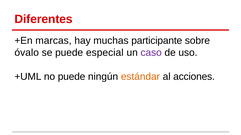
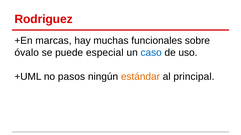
Diferentes: Diferentes -> Rodriguez
participante: participante -> funcionales
caso colour: purple -> blue
no puede: puede -> pasos
acciones: acciones -> principal
